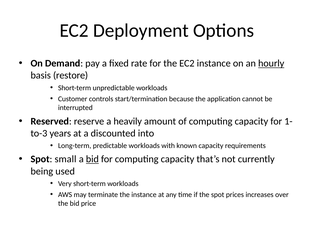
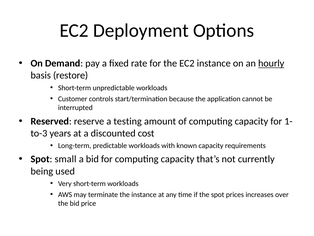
heavily: heavily -> testing
into: into -> cost
bid at (92, 159) underline: present -> none
